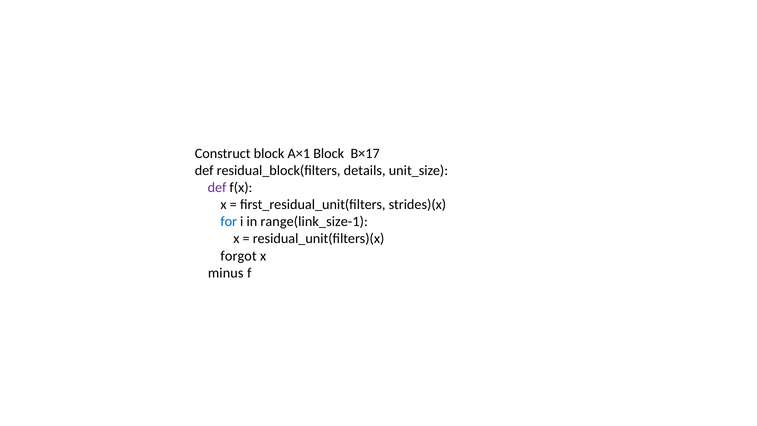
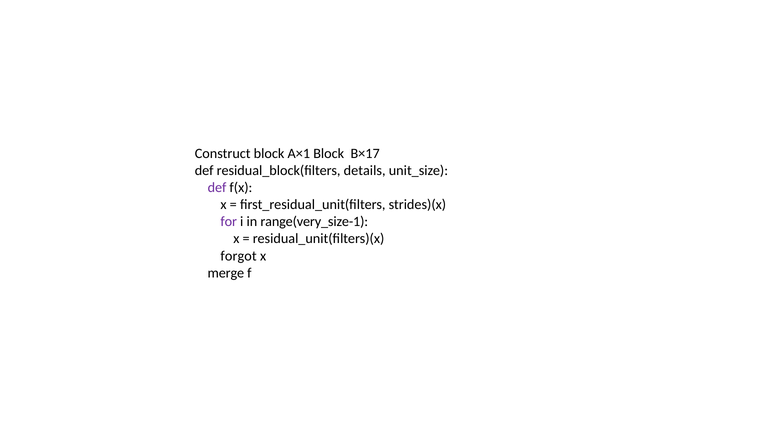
for colour: blue -> purple
range(link_size-1: range(link_size-1 -> range(very_size-1
minus: minus -> merge
